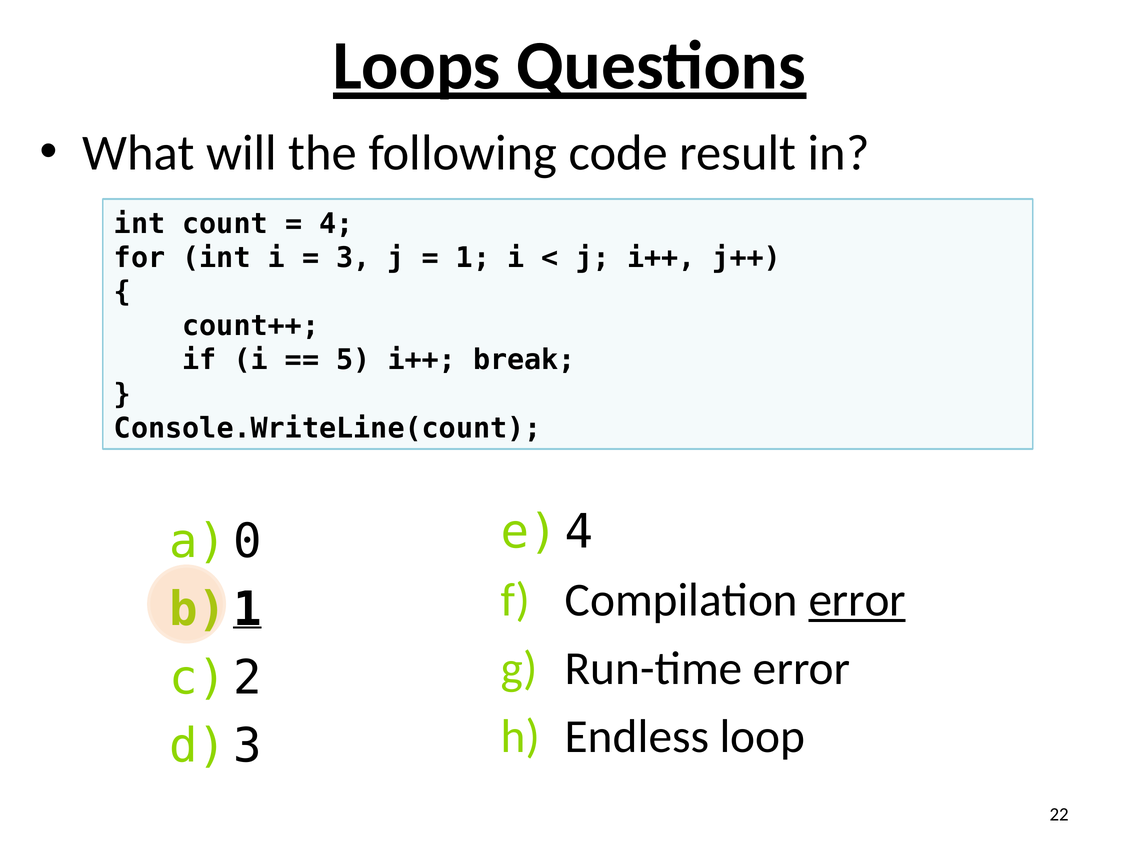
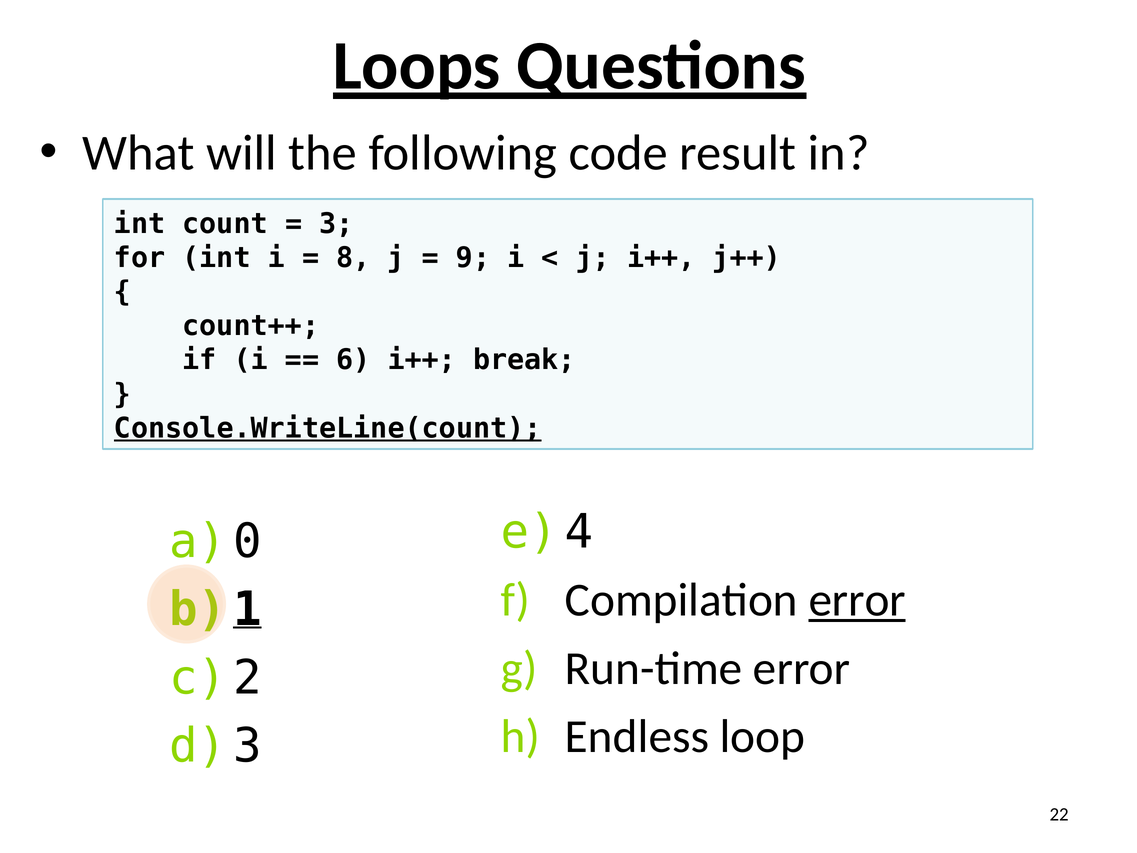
4: 4 -> 3
3: 3 -> 8
1: 1 -> 9
5: 5 -> 6
Console.WriteLine(count underline: none -> present
